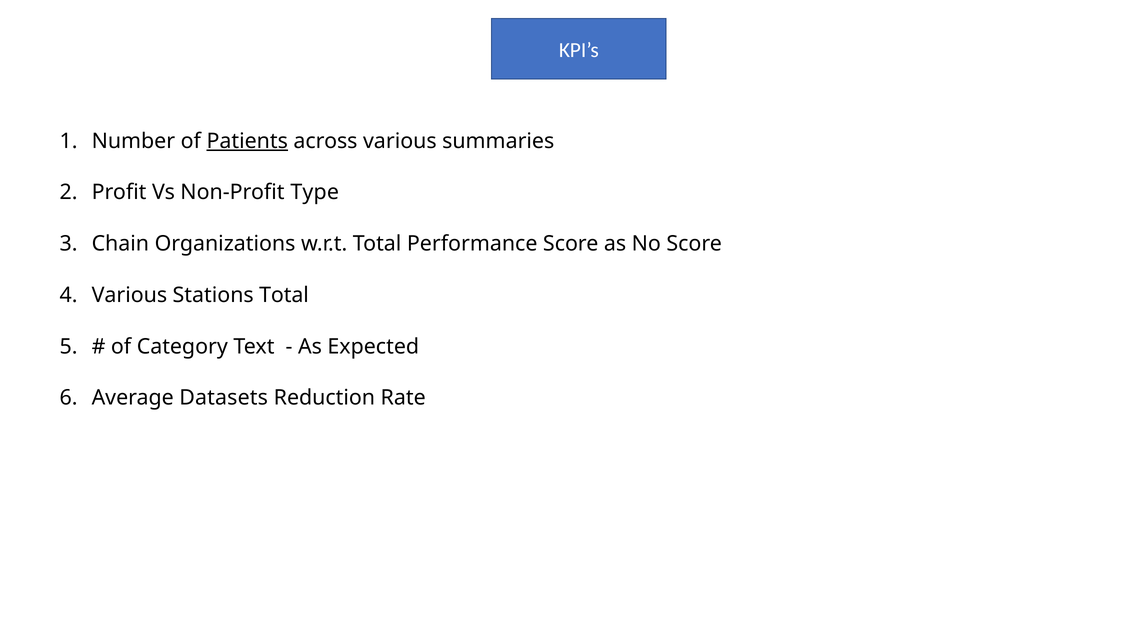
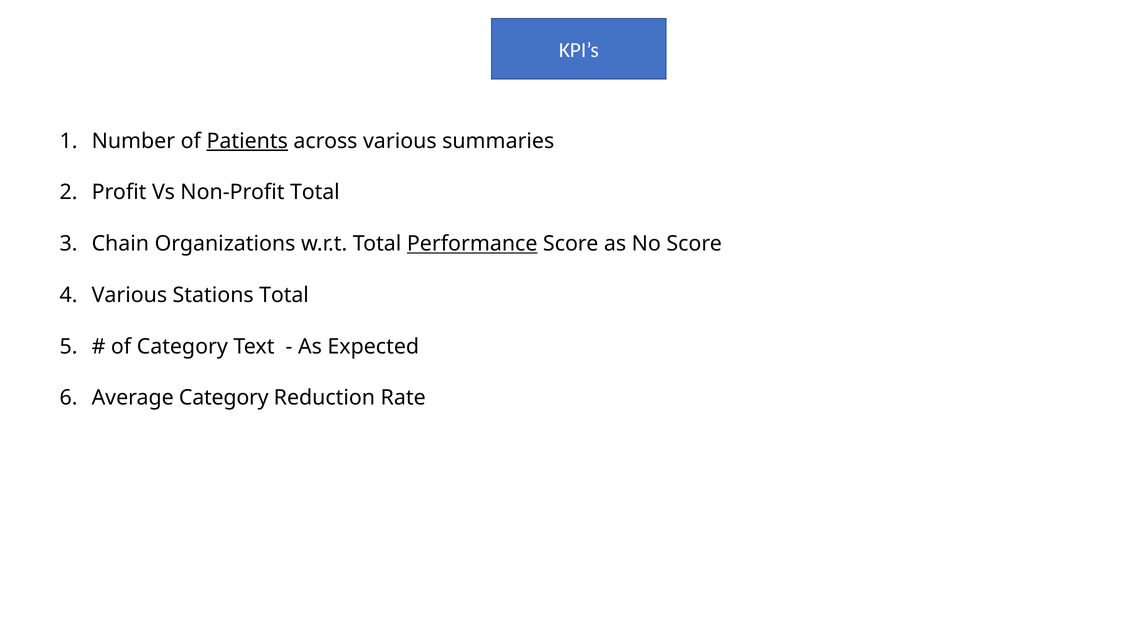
Non-Profit Type: Type -> Total
Performance underline: none -> present
Average Datasets: Datasets -> Category
